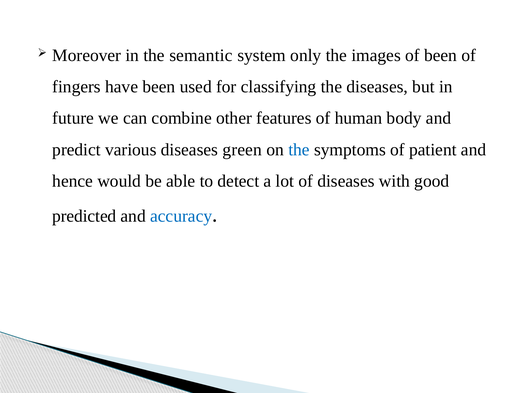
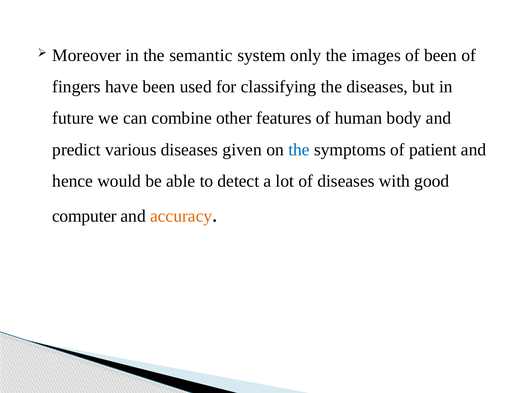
green: green -> given
predicted: predicted -> computer
accuracy colour: blue -> orange
